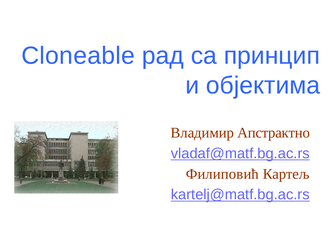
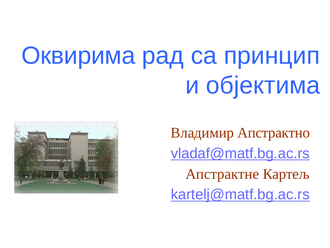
Cloneable: Cloneable -> Оквирима
Филиповић: Филиповић -> Апстрактне
